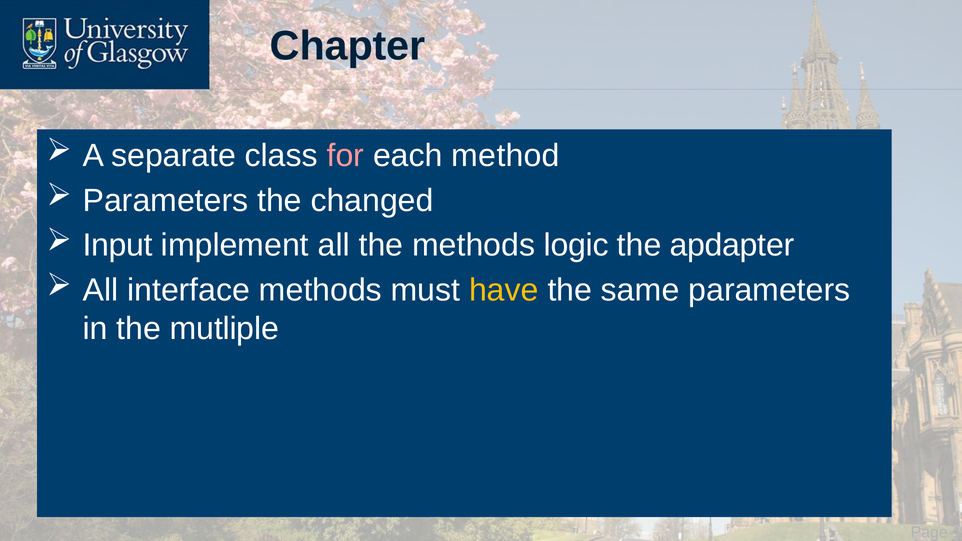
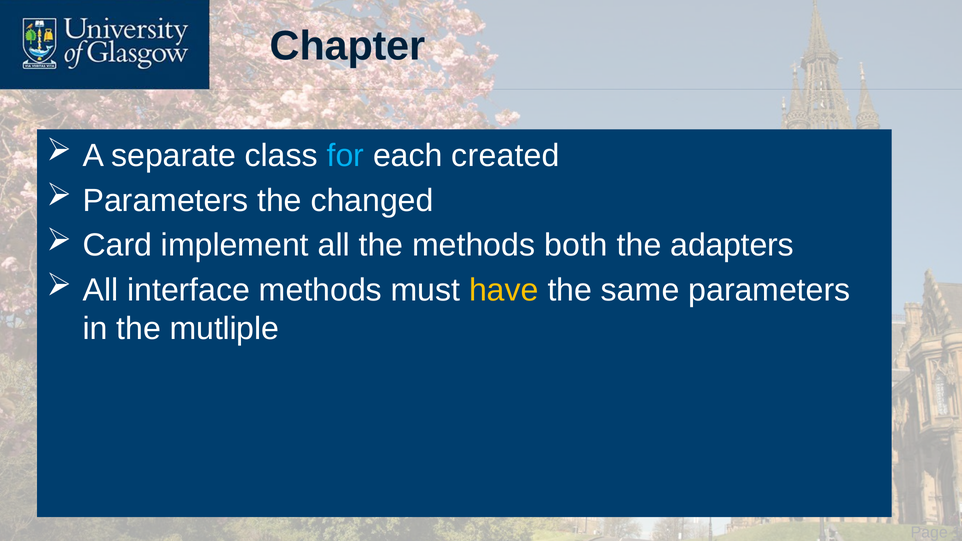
for colour: pink -> light blue
method: method -> created
Input: Input -> Card
logic: logic -> both
apdapter: apdapter -> adapters
